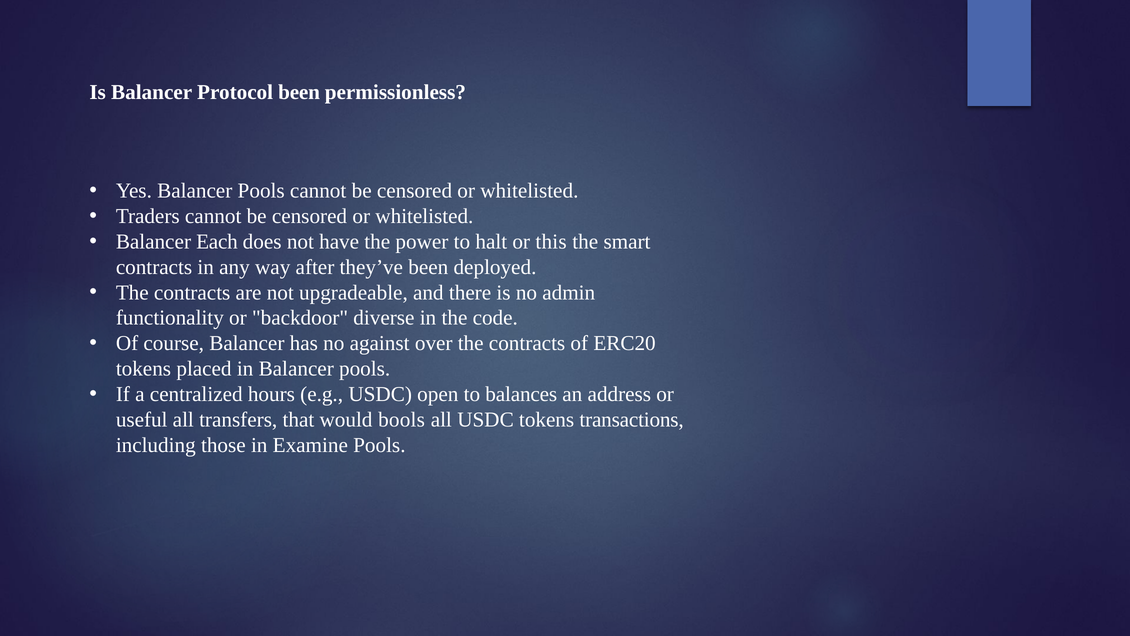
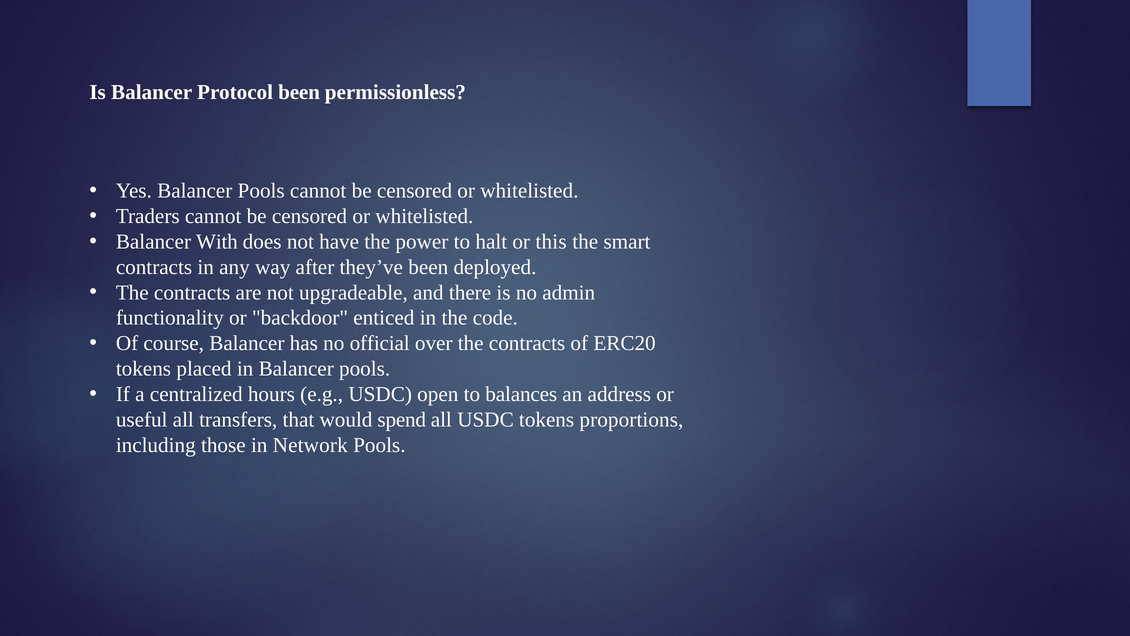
Each: Each -> With
diverse: diverse -> enticed
against: against -> official
bools: bools -> spend
transactions: transactions -> proportions
Examine: Examine -> Network
